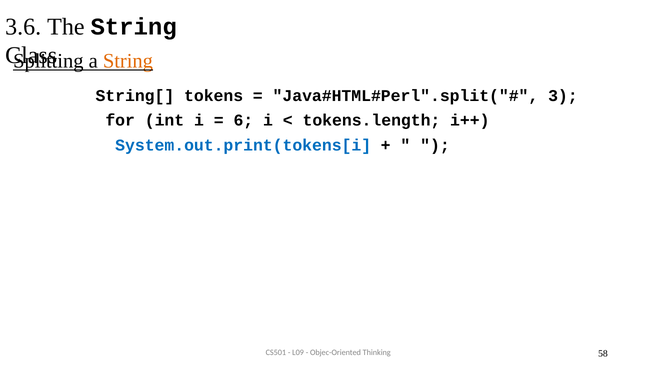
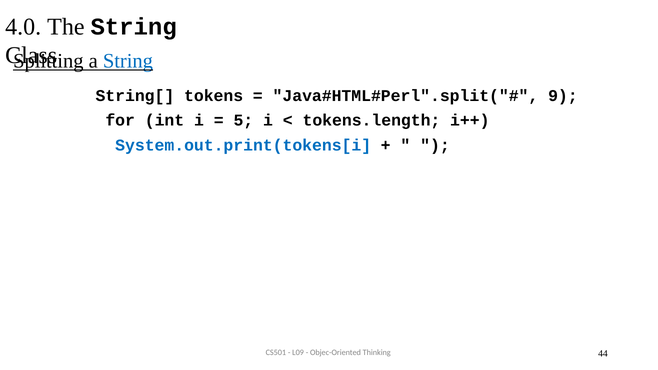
3.6: 3.6 -> 4.0
String at (128, 61) colour: orange -> blue
3: 3 -> 9
6: 6 -> 5
58: 58 -> 44
